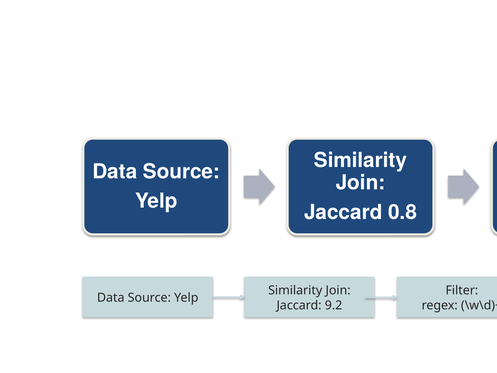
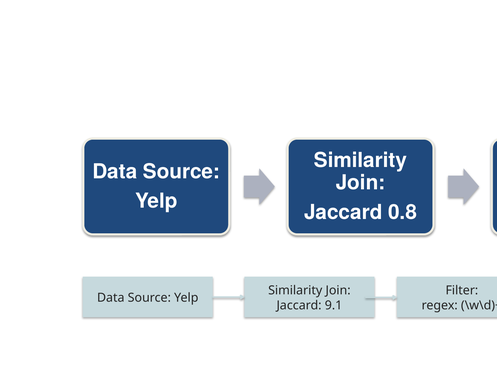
9.2: 9.2 -> 9.1
